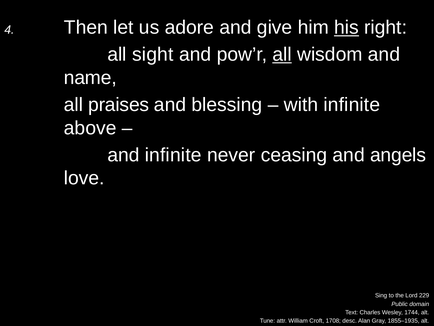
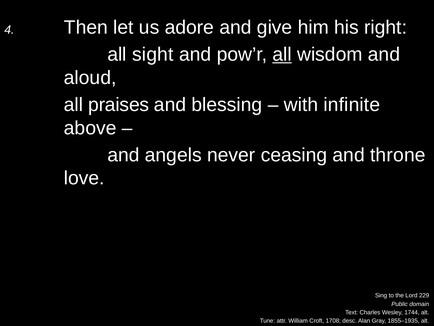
his underline: present -> none
name: name -> aloud
and infinite: infinite -> angels
angels: angels -> throne
